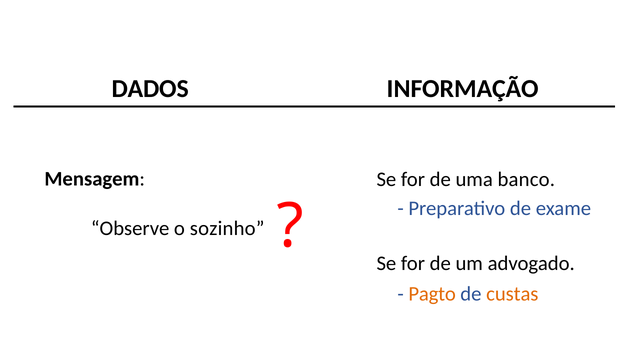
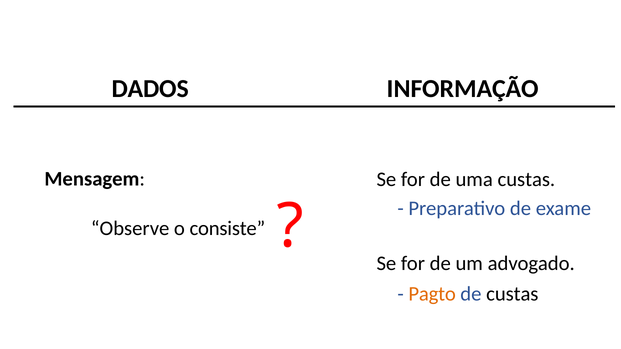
uma banco: banco -> custas
sozinho: sozinho -> consiste
custas at (512, 294) colour: orange -> black
